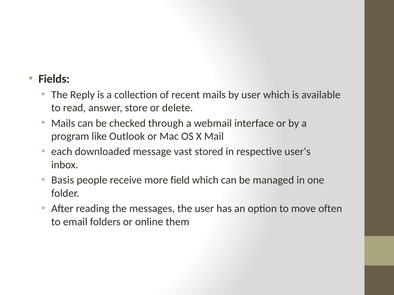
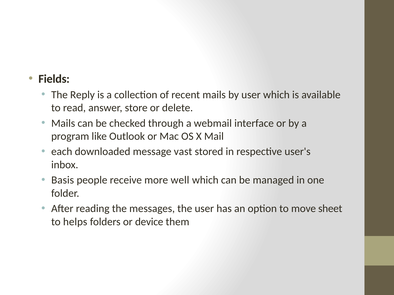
field: field -> well
often: often -> sheet
email: email -> helps
online: online -> device
